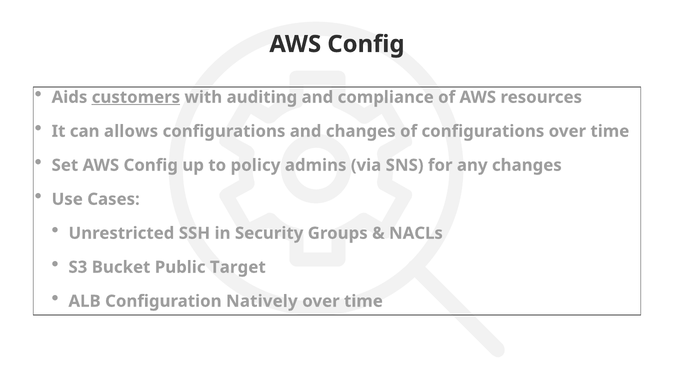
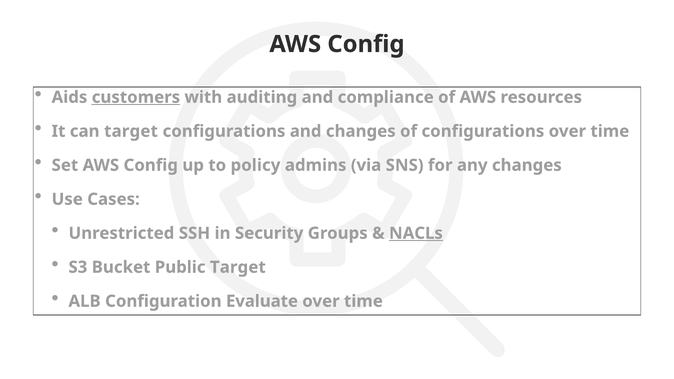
can allows: allows -> target
NACLs underline: none -> present
Natively: Natively -> Evaluate
